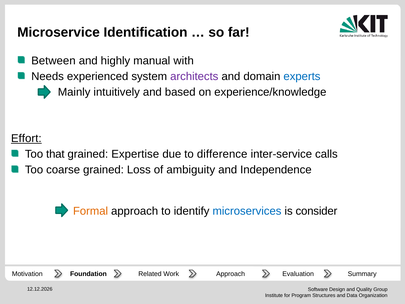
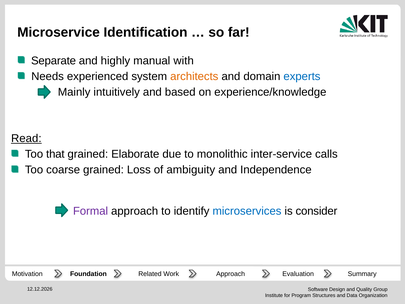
Between: Between -> Separate
architects colour: purple -> orange
Effort: Effort -> Read
Expertise: Expertise -> Elaborate
difference: difference -> monolithic
Formal colour: orange -> purple
